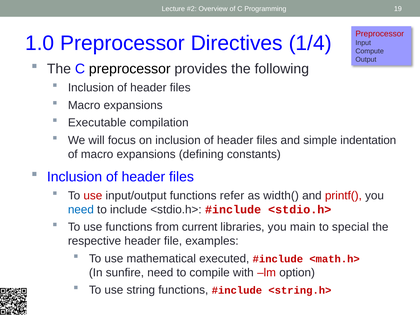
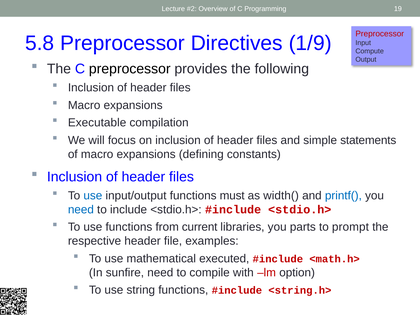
1.0: 1.0 -> 5.8
1/4: 1/4 -> 1/9
indentation: indentation -> statements
use at (93, 195) colour: red -> blue
refer: refer -> must
printf( colour: red -> blue
main: main -> parts
special: special -> prompt
